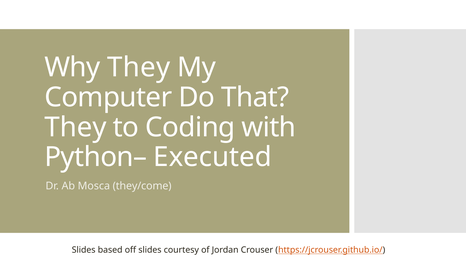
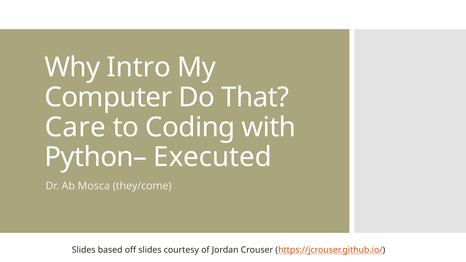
Why They: They -> Intro
They at (75, 127): They -> Care
